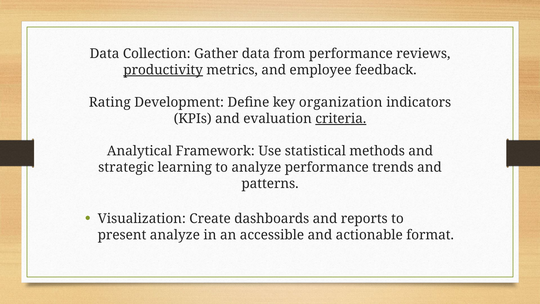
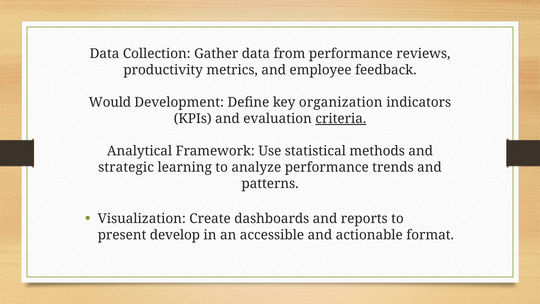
productivity underline: present -> none
Rating: Rating -> Would
present analyze: analyze -> develop
